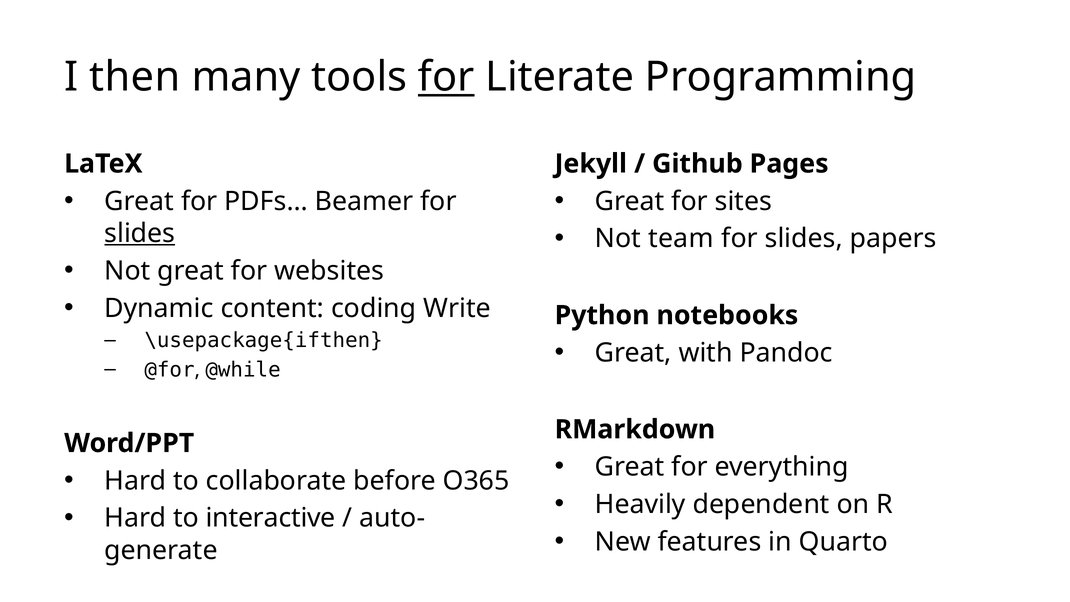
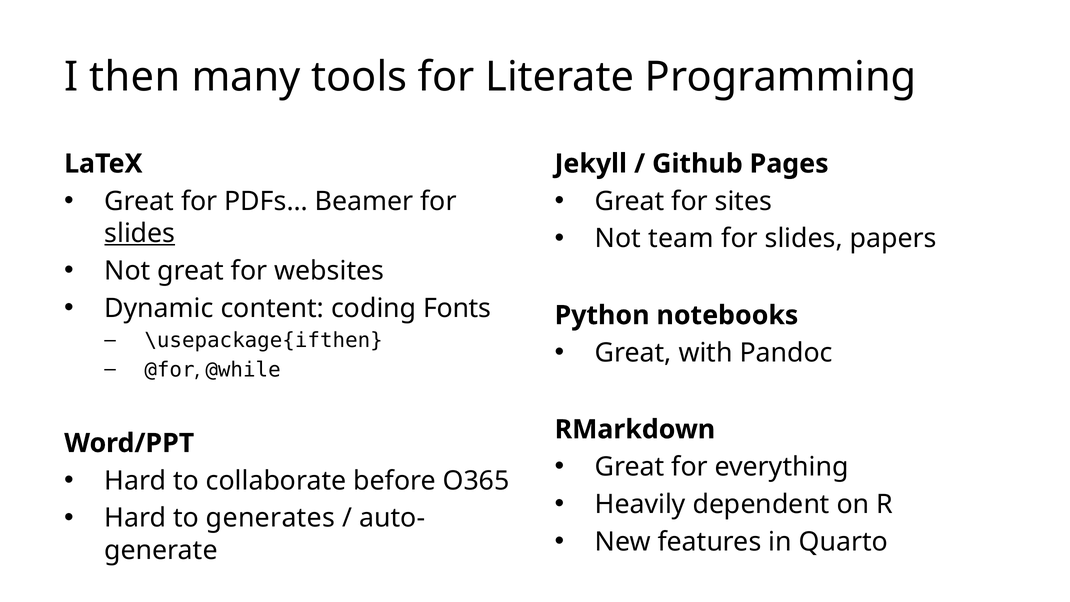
for at (446, 77) underline: present -> none
Write: Write -> Fonts
interactive: interactive -> generates
